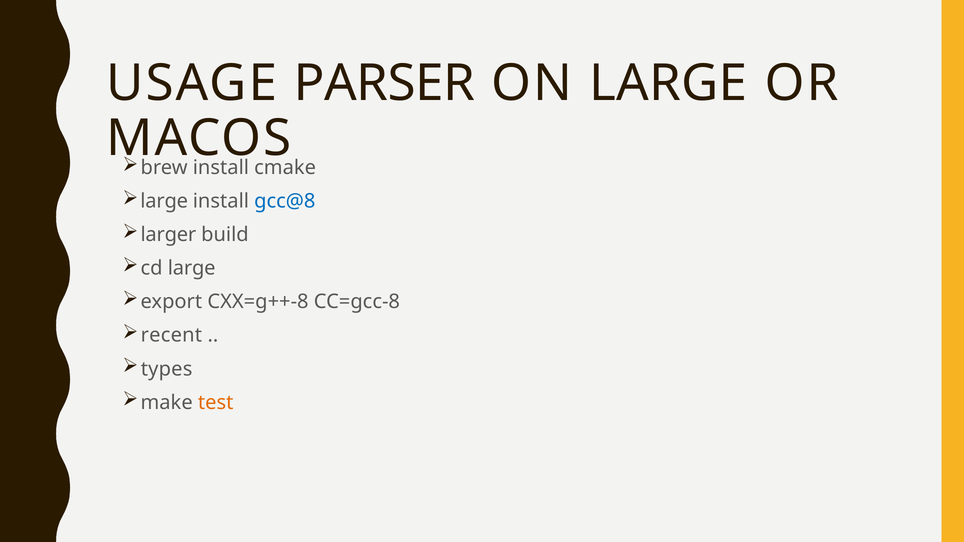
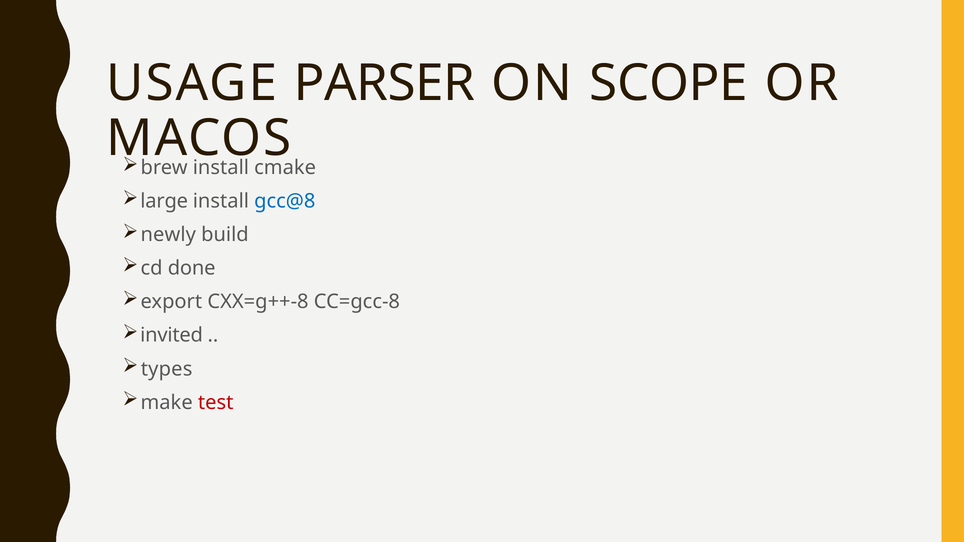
ON LARGE: LARGE -> SCOPE
larger: larger -> newly
cd large: large -> done
recent: recent -> invited
test colour: orange -> red
